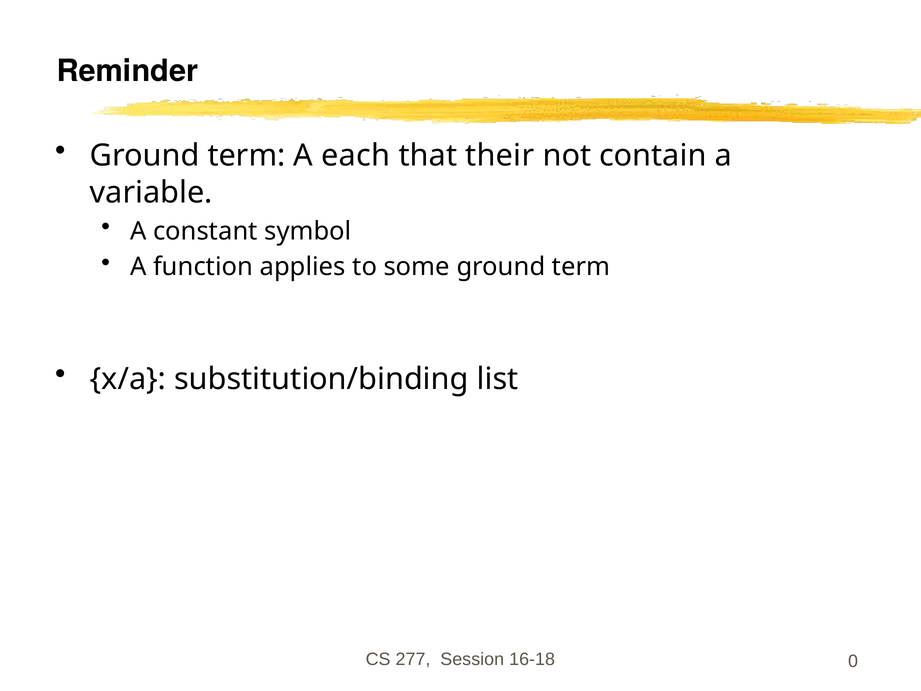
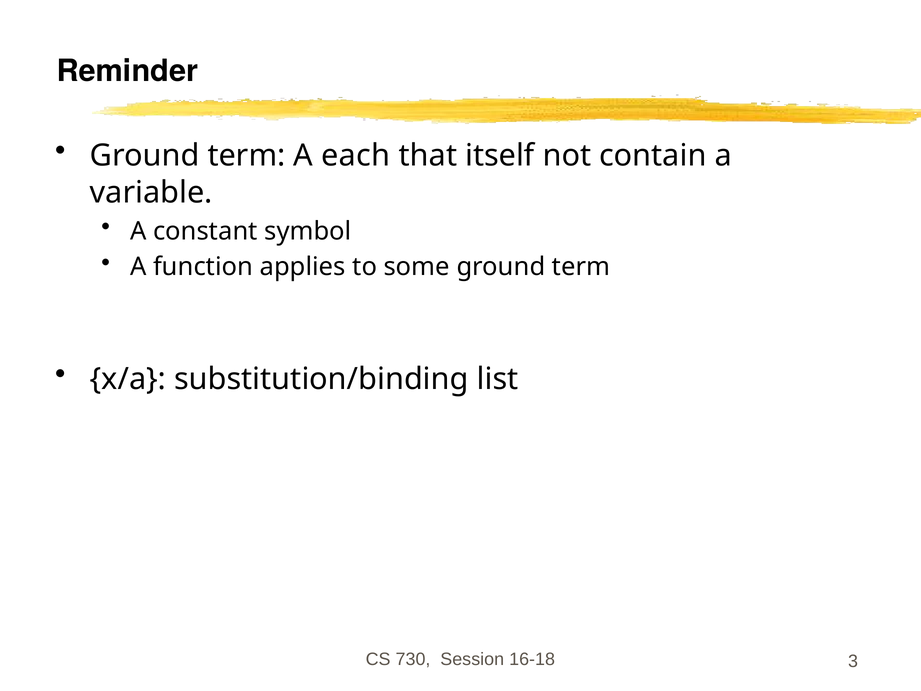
their: their -> itself
277: 277 -> 730
0: 0 -> 3
